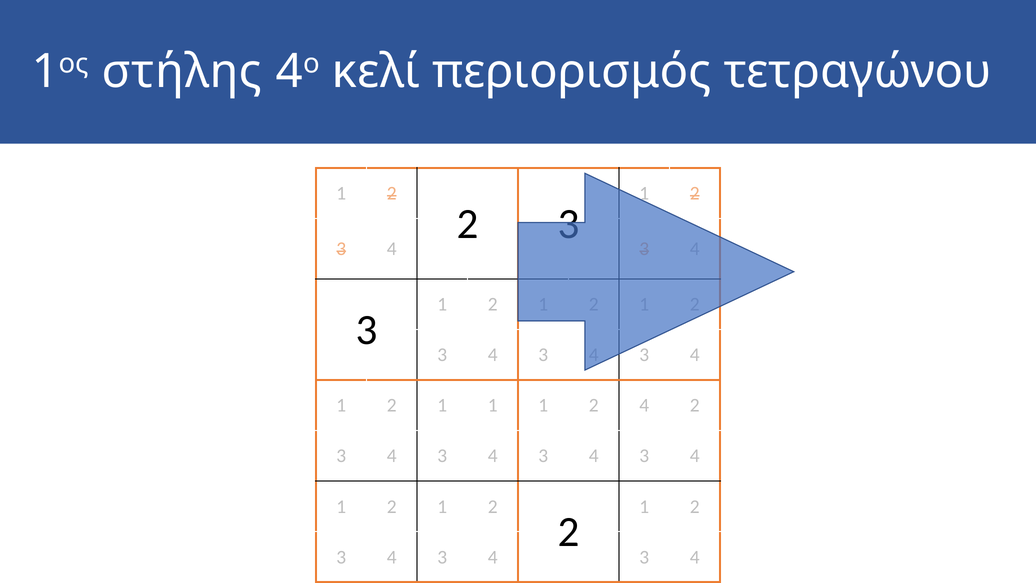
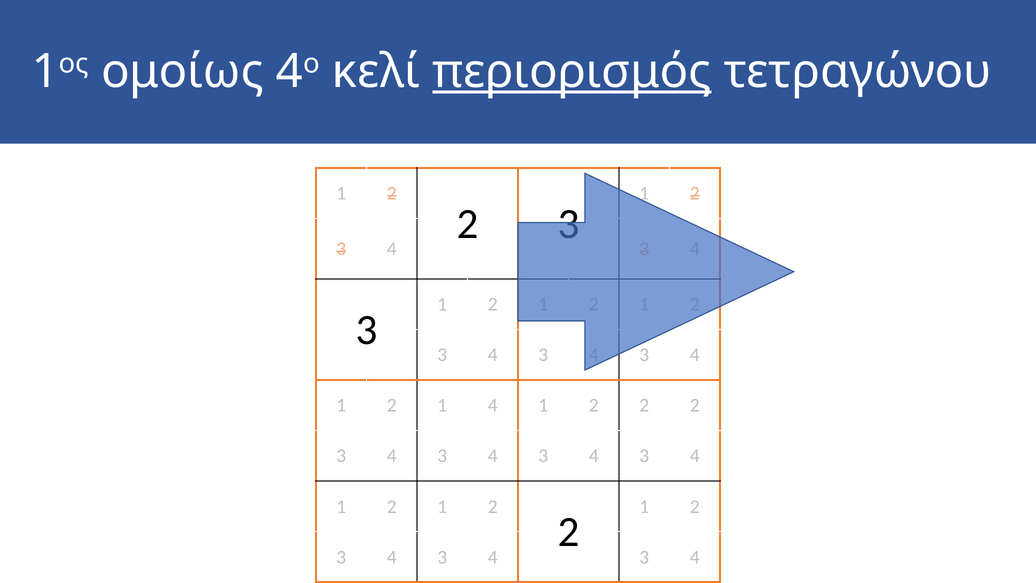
στήλης: στήλης -> ομοίως
περιορισμός underline: none -> present
2 1 1: 1 -> 4
4 at (644, 405): 4 -> 2
